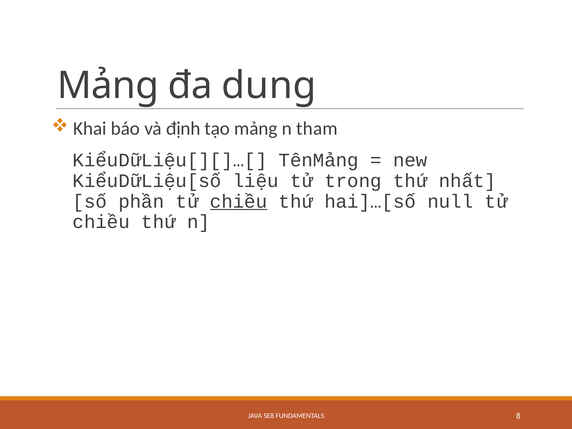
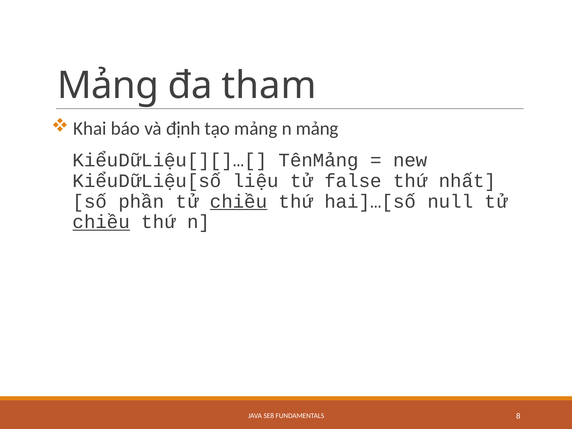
dung: dung -> tham
n tham: tham -> mảng
trong: trong -> false
chiều at (101, 222) underline: none -> present
